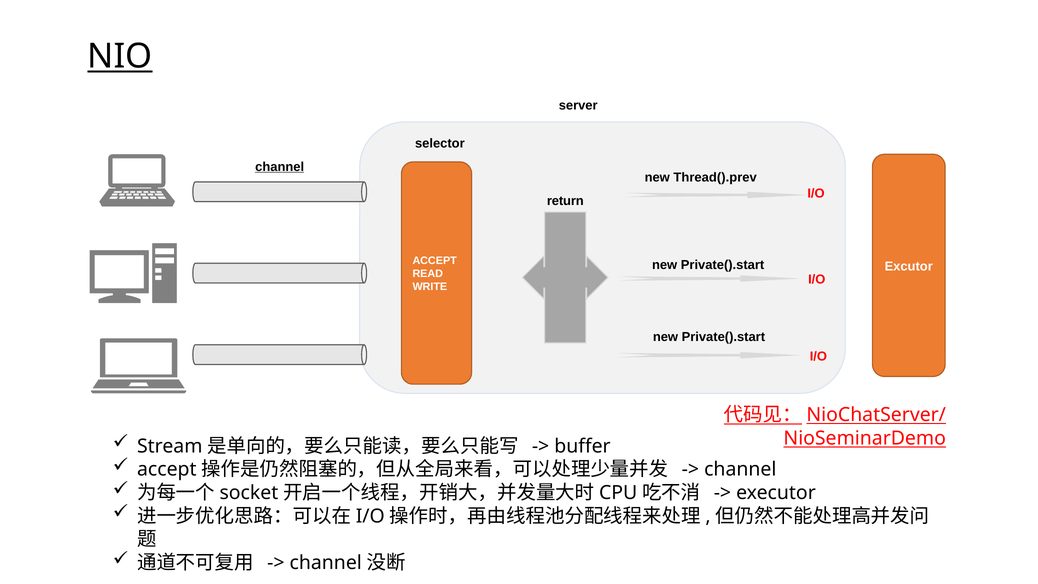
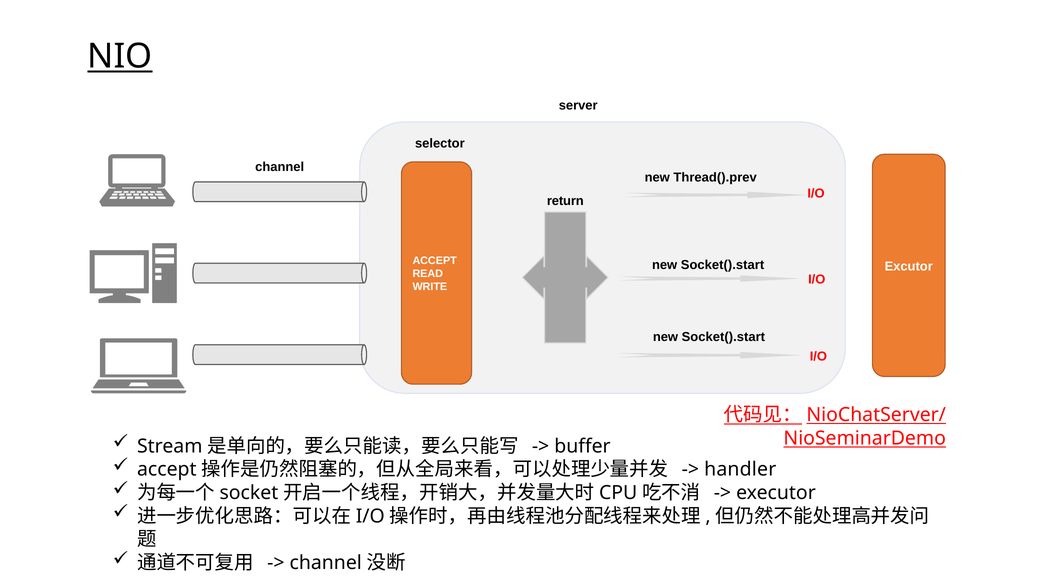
channel at (280, 167) underline: present -> none
Private().start at (723, 265): Private().start -> Socket().start
Private().start at (723, 337): Private().start -> Socket().start
channel at (740, 469): channel -> handler
